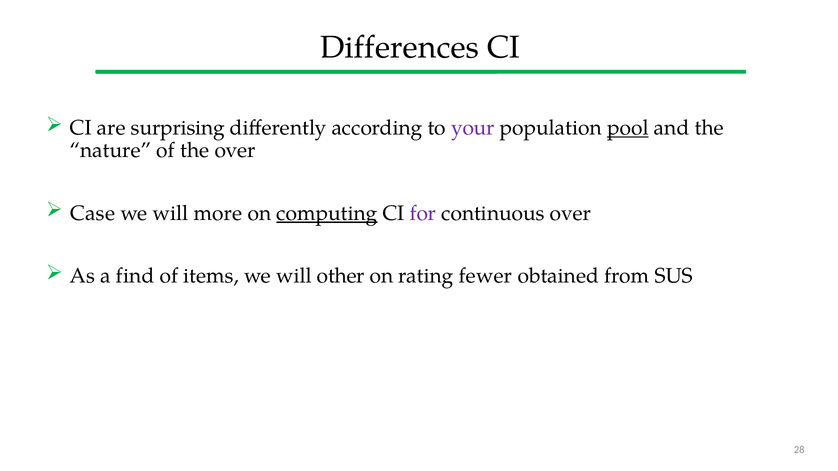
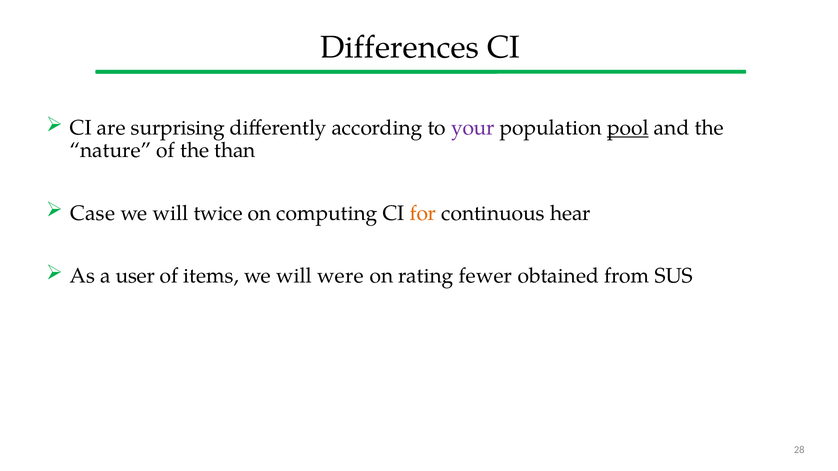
the over: over -> than
more: more -> twice
computing underline: present -> none
for colour: purple -> orange
continuous over: over -> hear
find: find -> user
other: other -> were
